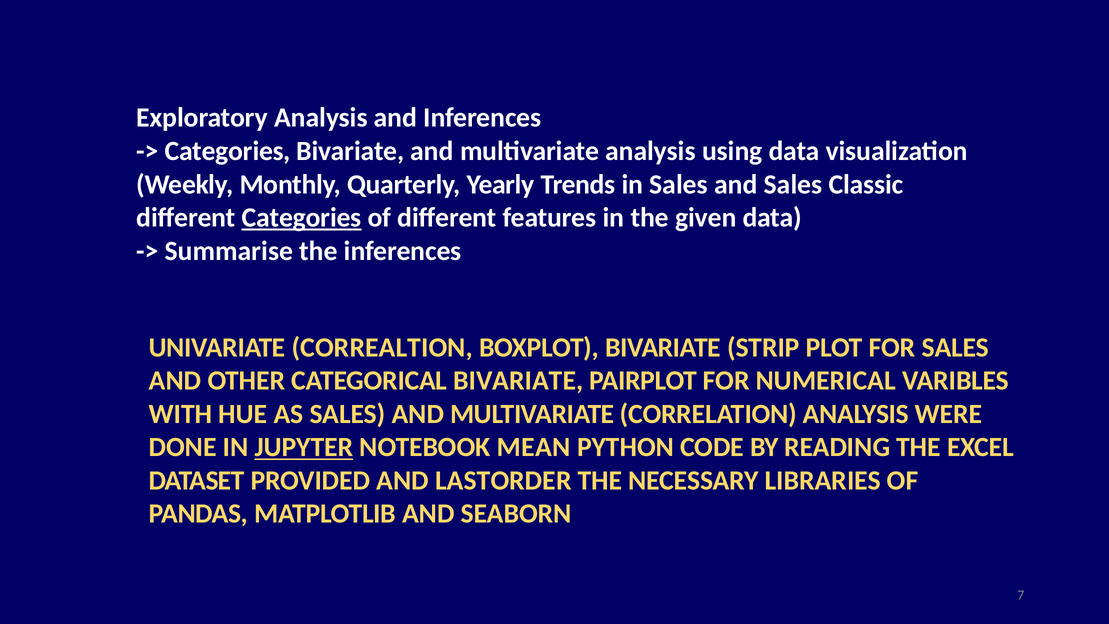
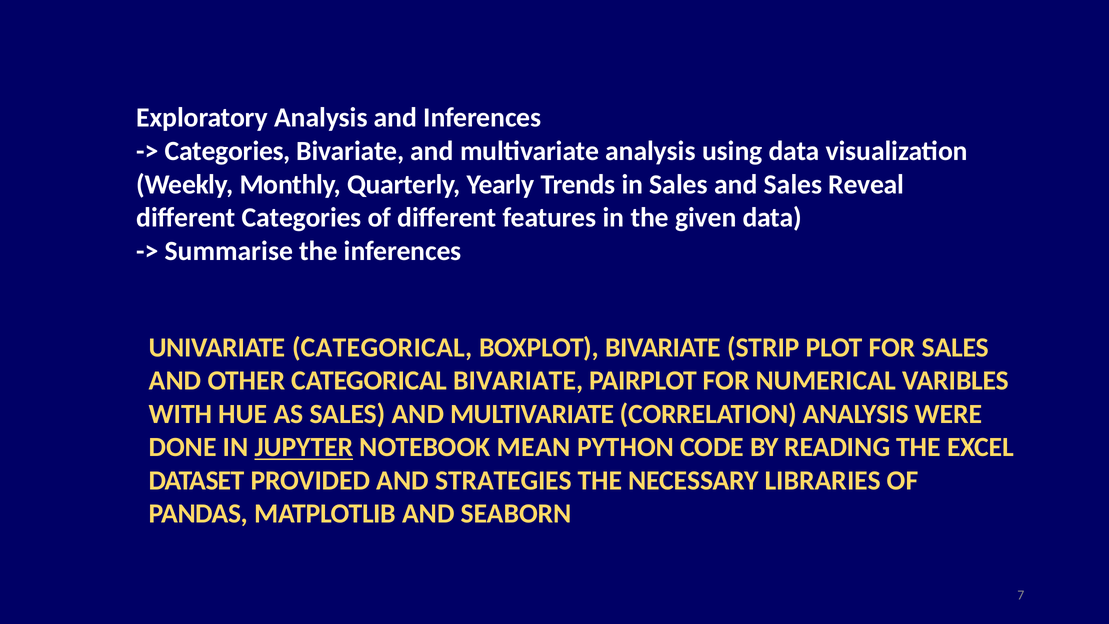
Classic: Classic -> Reveal
Categories at (302, 218) underline: present -> none
UNIVARIATE CORREALTION: CORREALTION -> CATEGORICAL
LASTORDER: LASTORDER -> STRATEGIES
